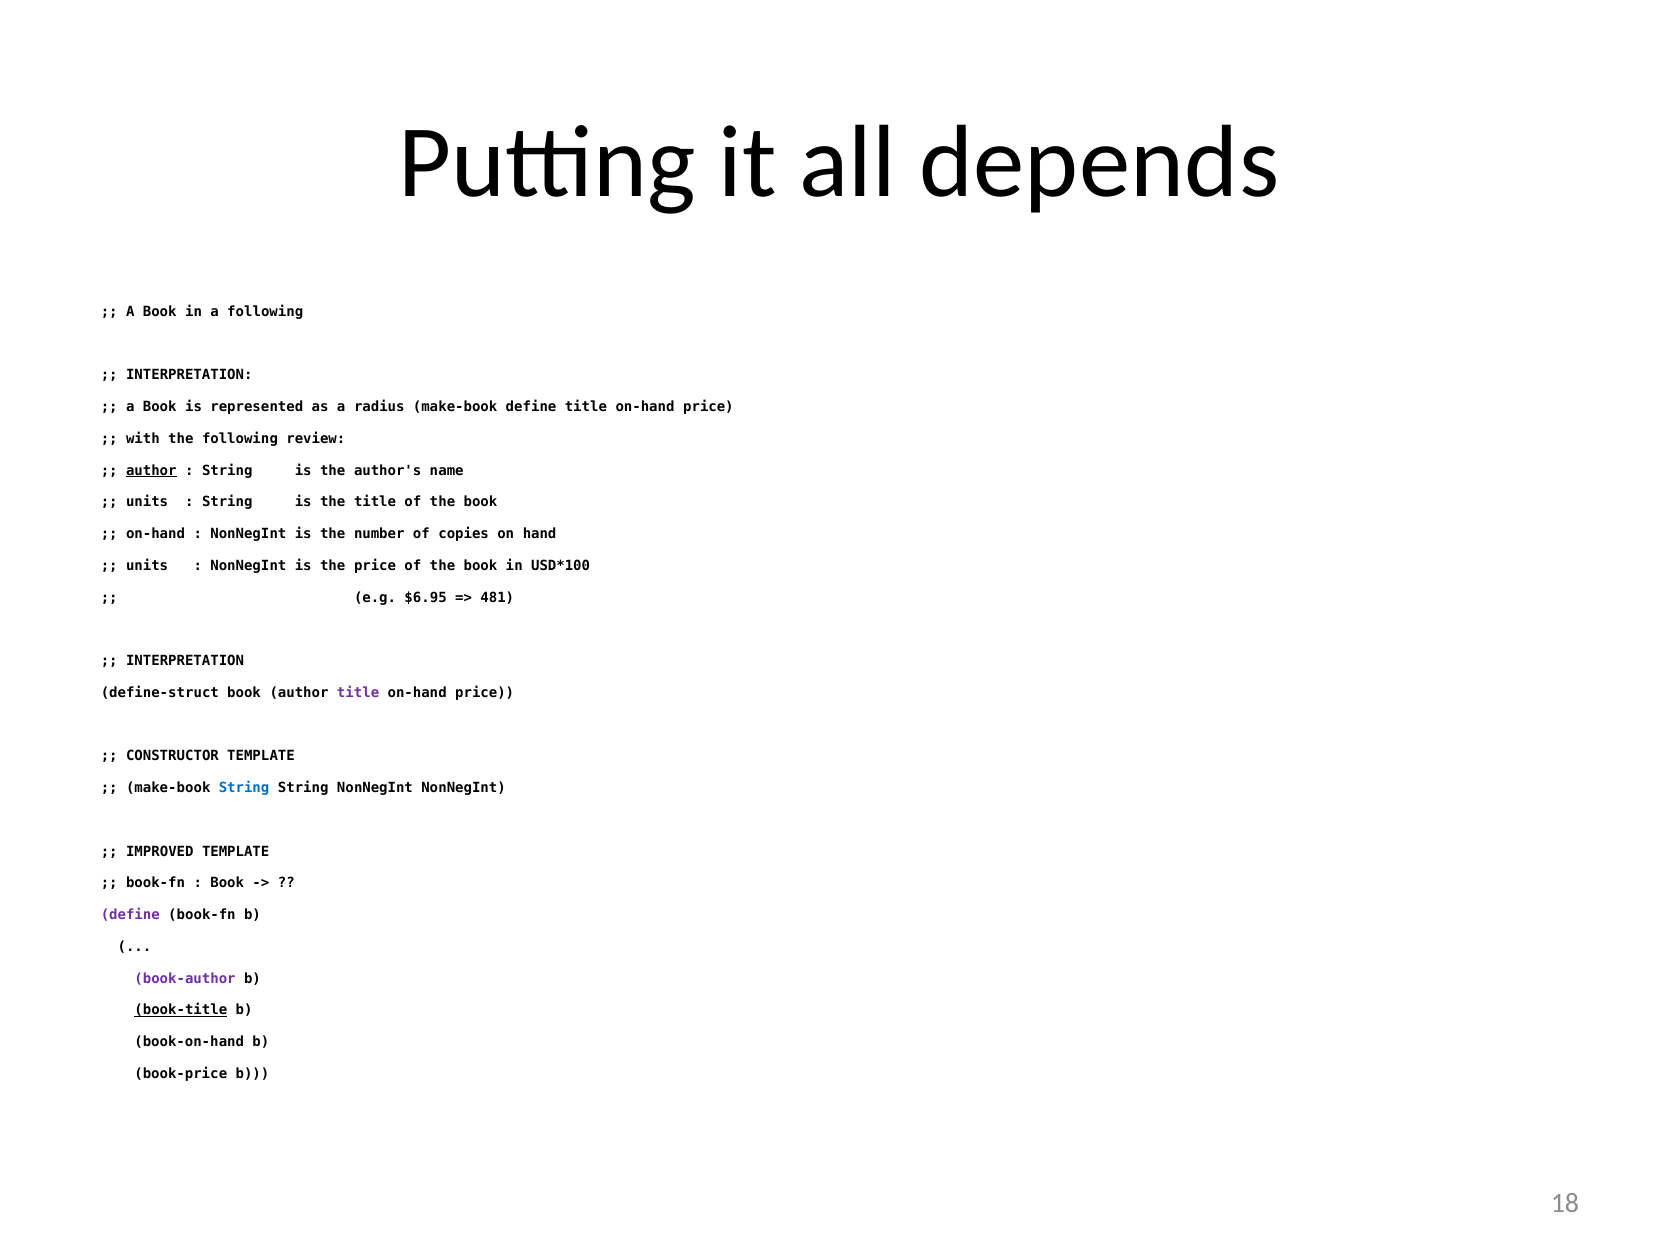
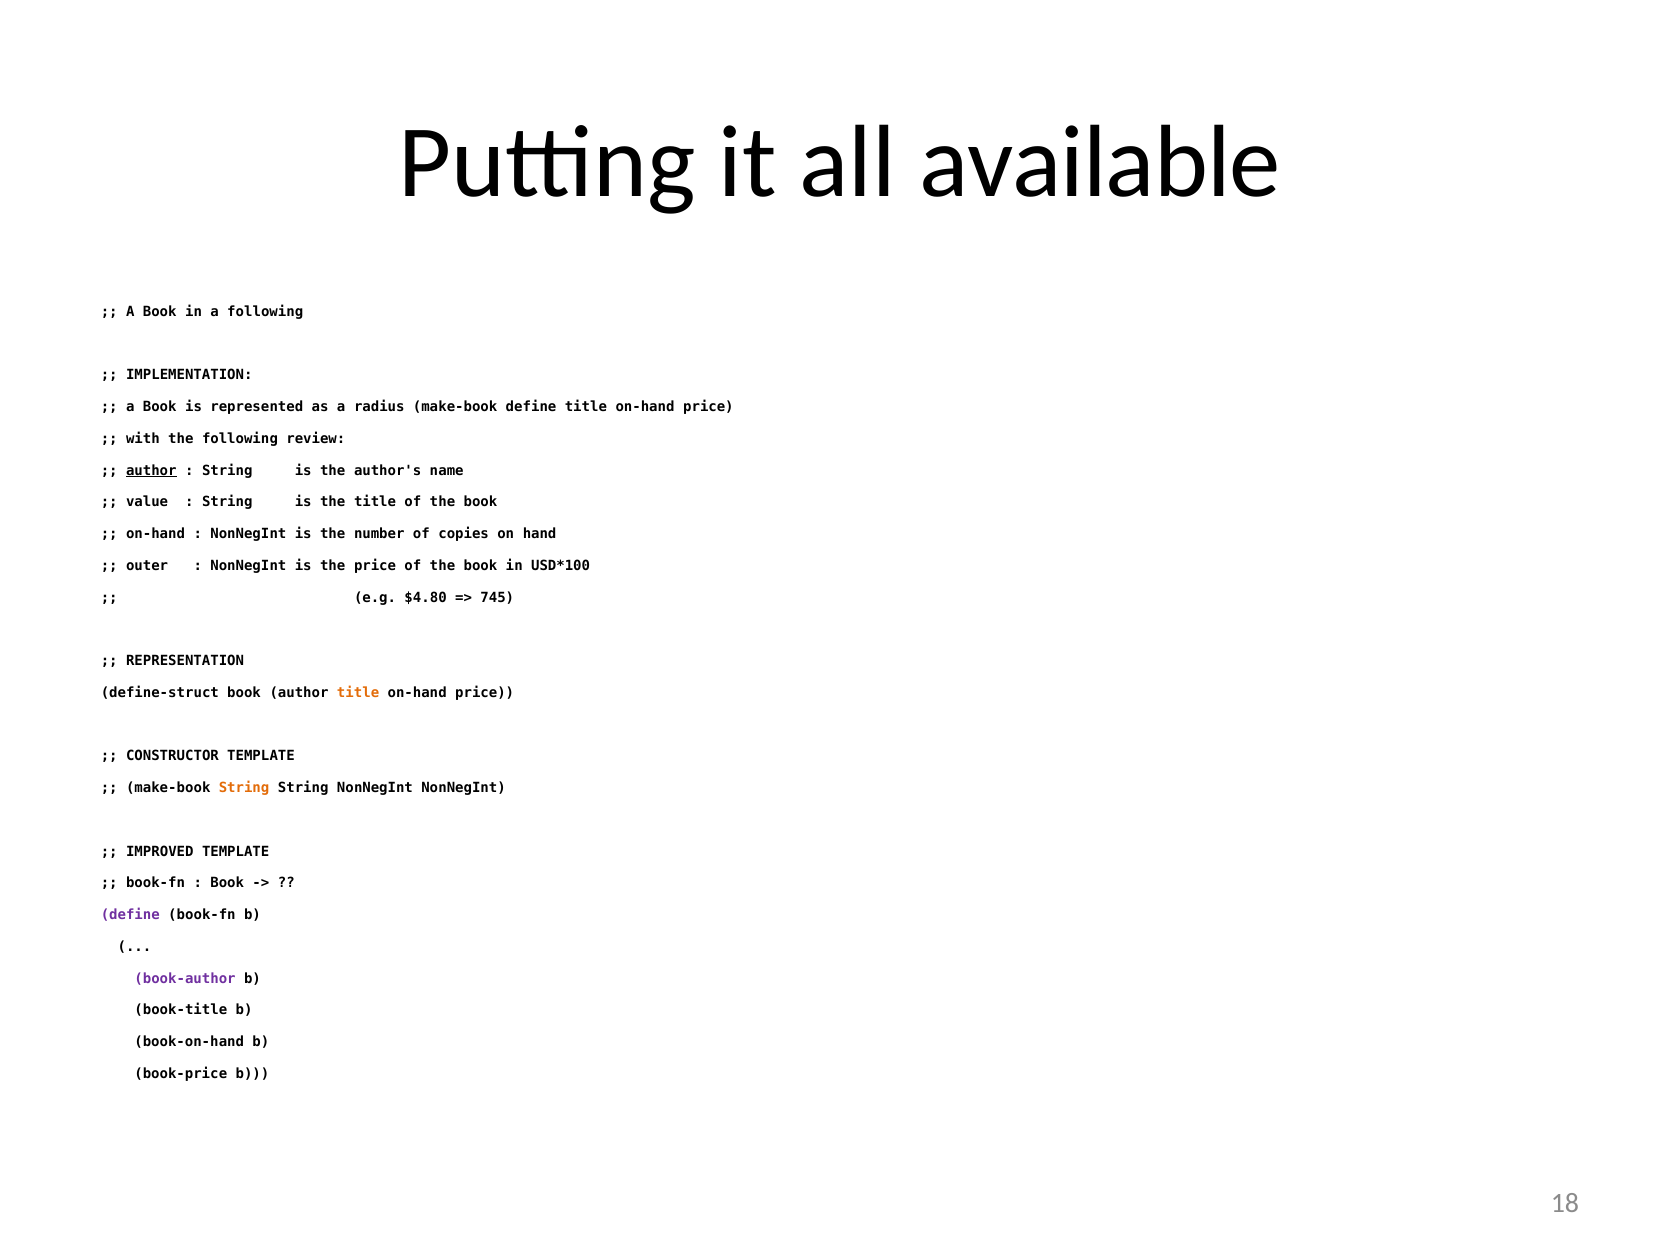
depends: depends -> available
INTERPRETATION at (189, 375): INTERPRETATION -> IMPLEMENTATION
units at (147, 502): units -> value
units at (147, 566): units -> outer
$6.95: $6.95 -> $4.80
481: 481 -> 745
INTERPRETATION at (185, 661): INTERPRETATION -> REPRESENTATION
title at (358, 693) colour: purple -> orange
String at (244, 788) colour: blue -> orange
book-title underline: present -> none
